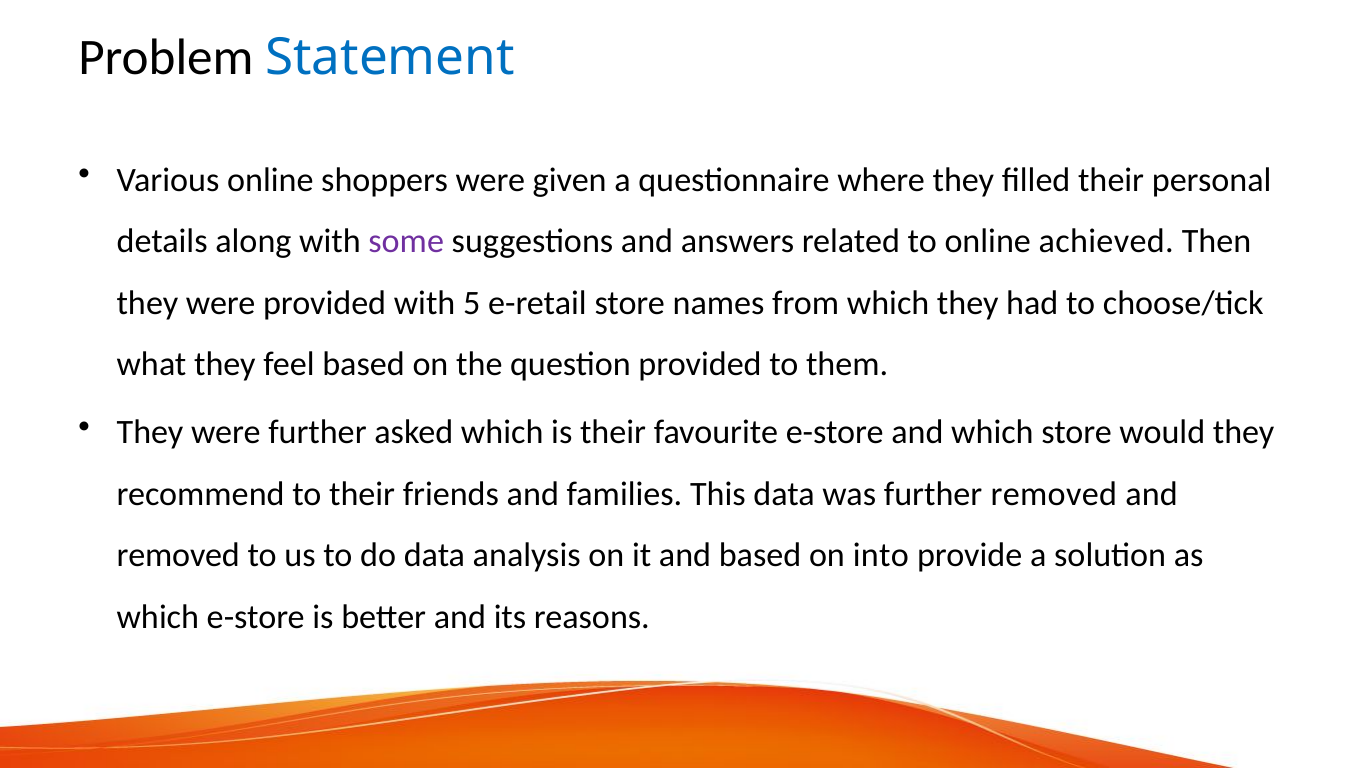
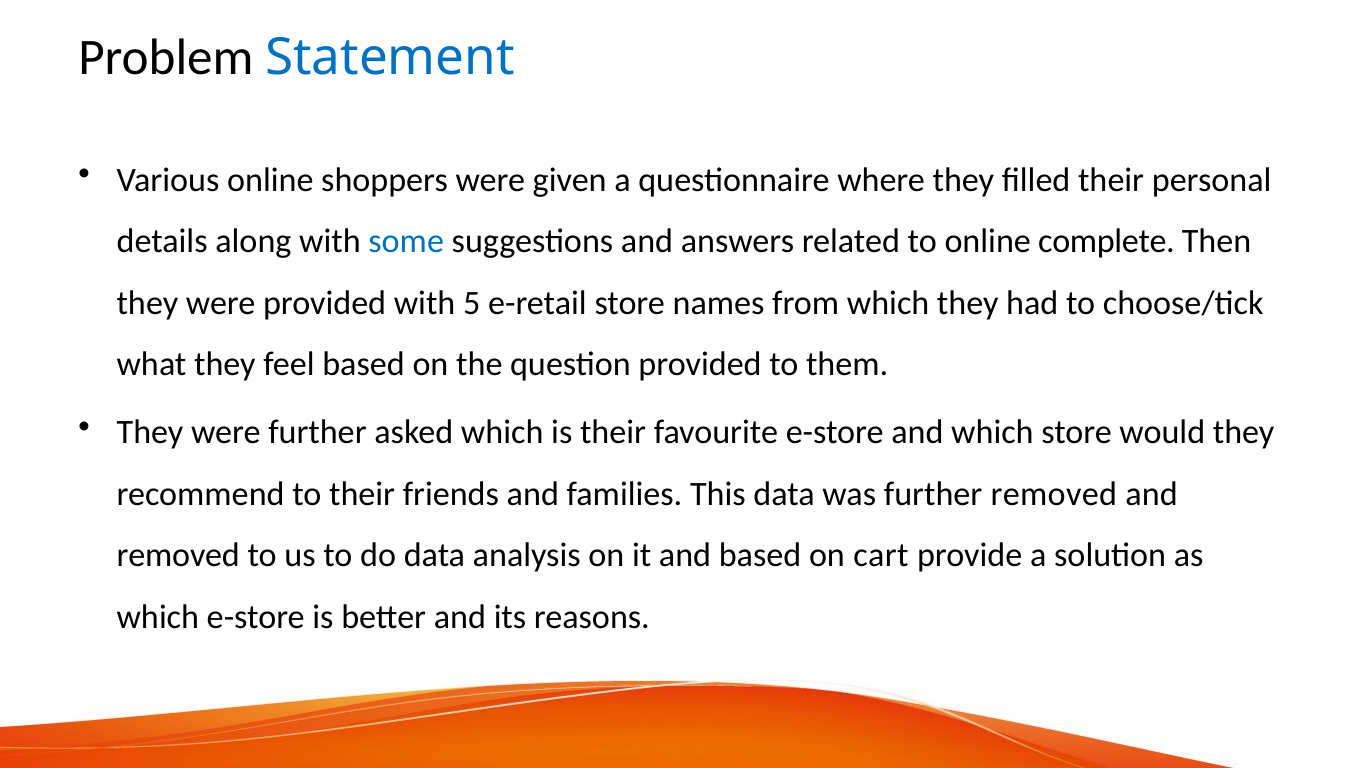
some colour: purple -> blue
achieved: achieved -> complete
into: into -> cart
